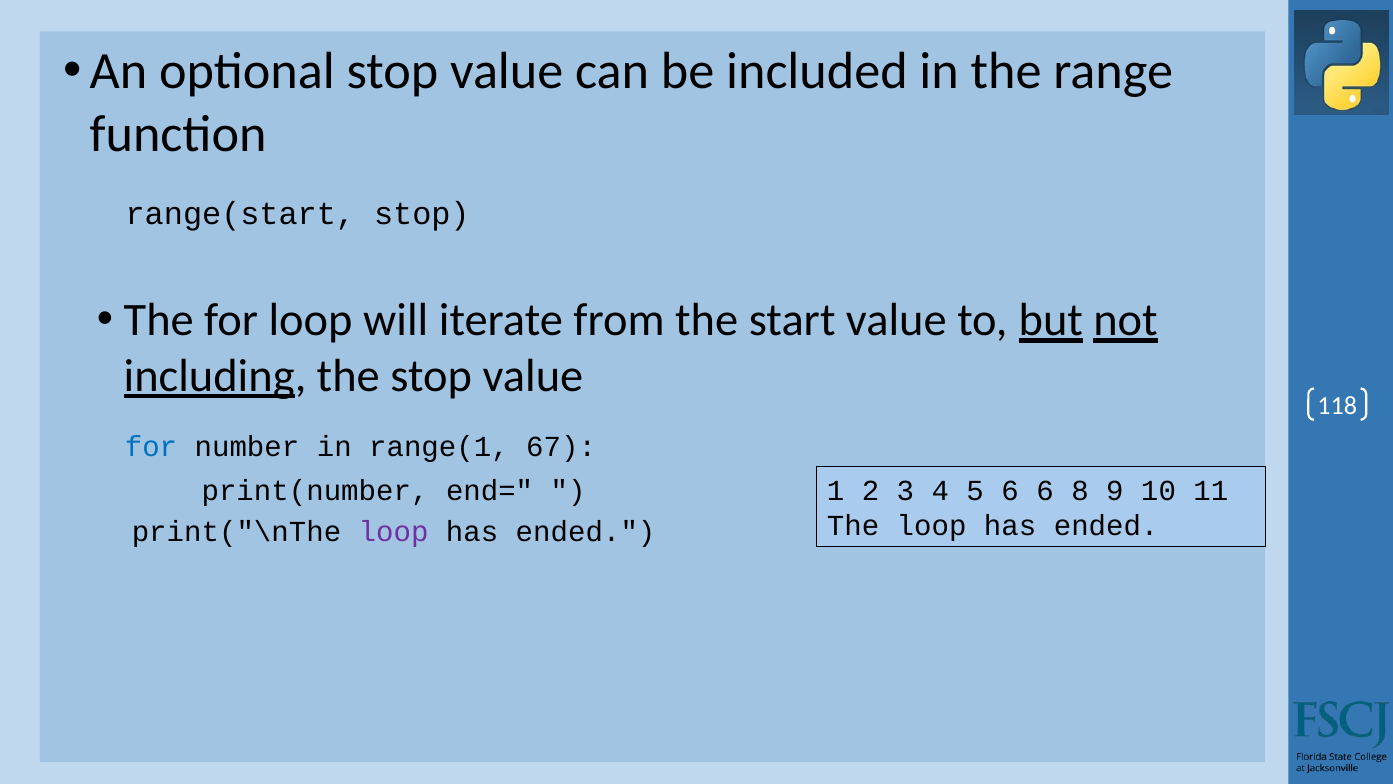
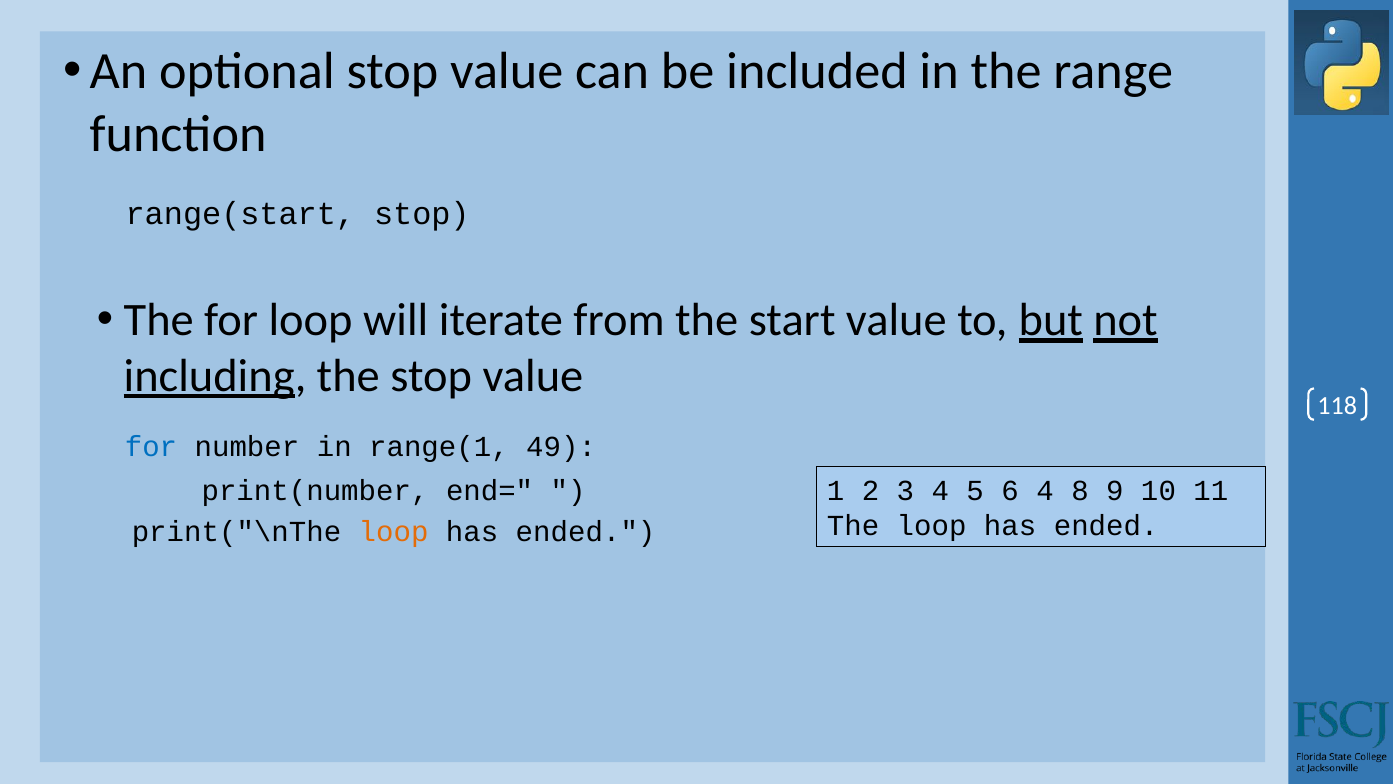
67: 67 -> 49
6 6: 6 -> 4
loop at (394, 532) colour: purple -> orange
